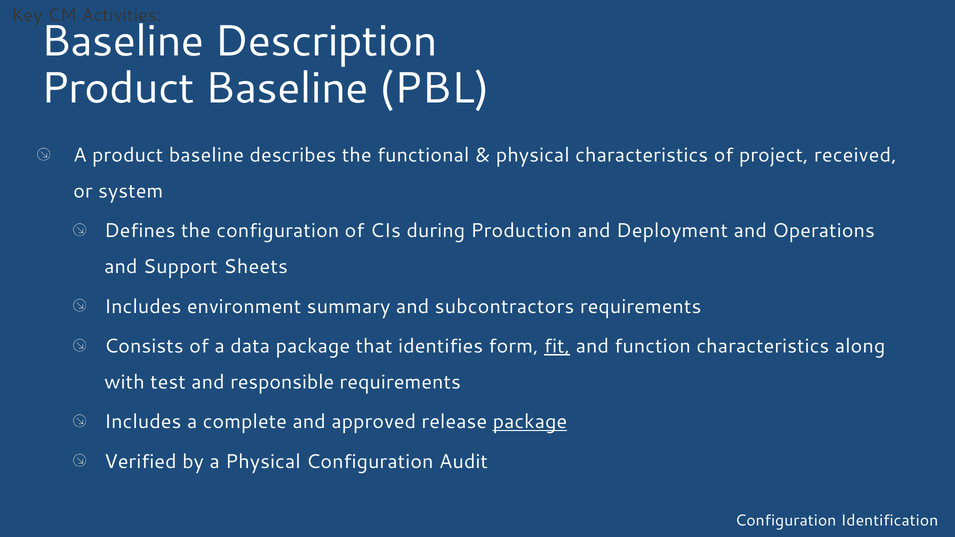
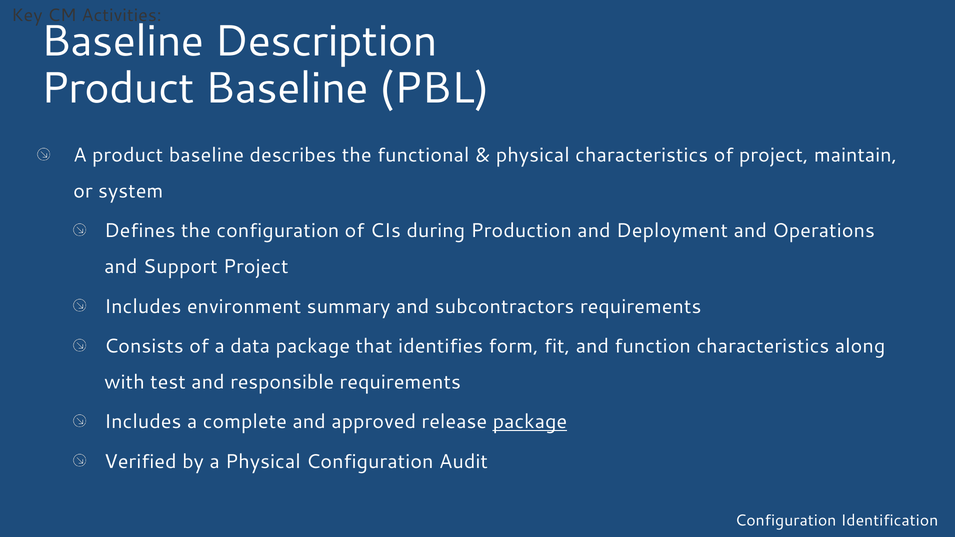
received: received -> maintain
Support Sheets: Sheets -> Project
fit underline: present -> none
